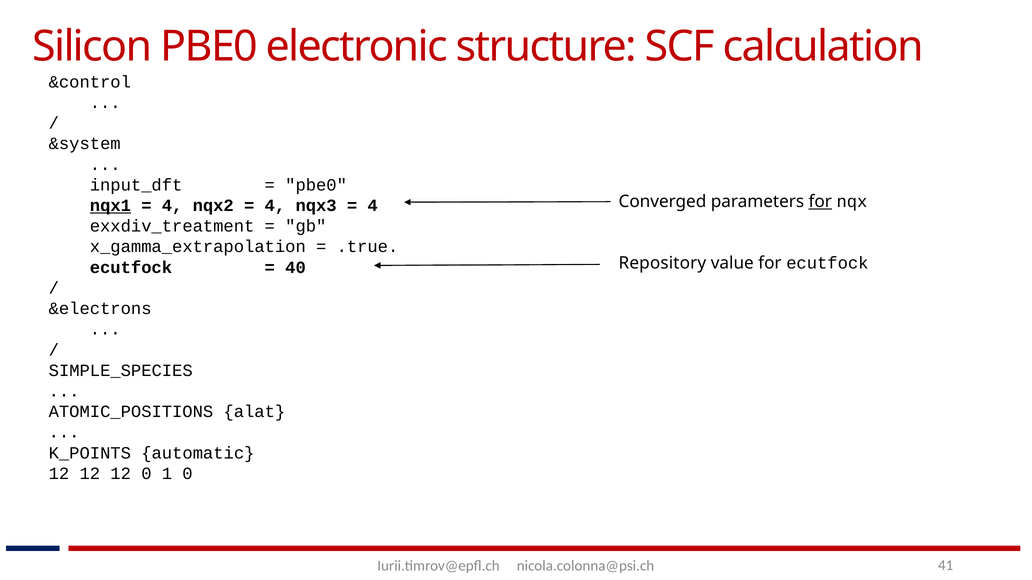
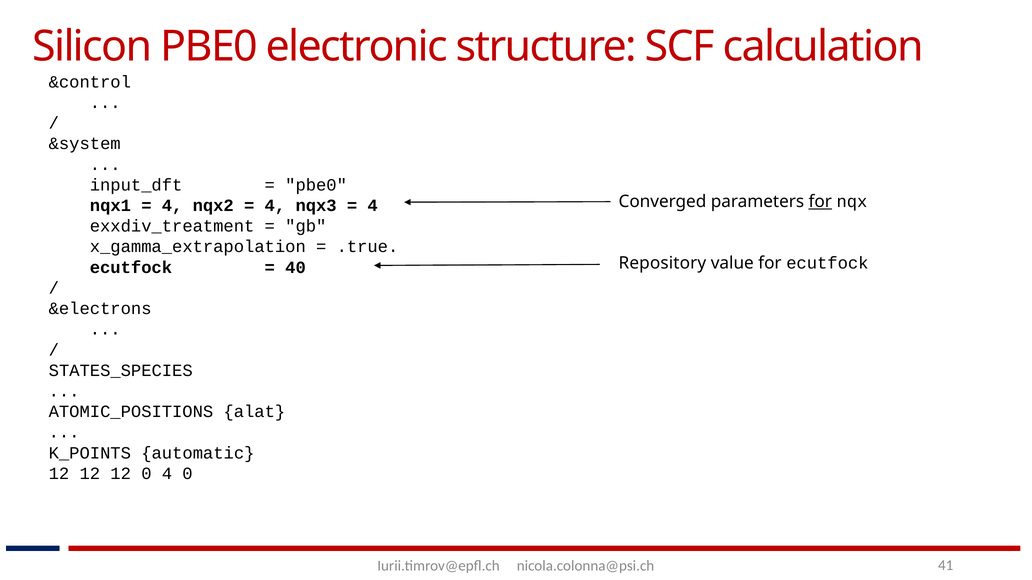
nqx1 underline: present -> none
SIMPLE_SPECIES: SIMPLE_SPECIES -> STATES_SPECIES
0 1: 1 -> 4
